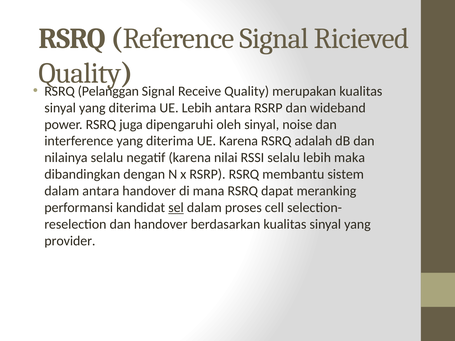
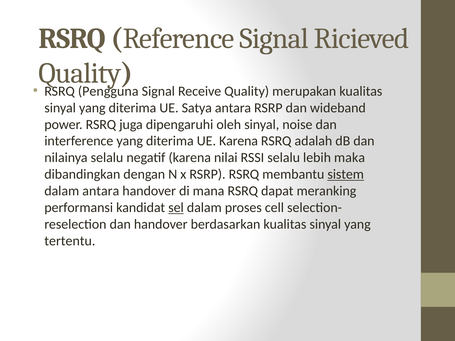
Pelanggan: Pelanggan -> Pengguna
UE Lebih: Lebih -> Satya
sistem underline: none -> present
provider: provider -> tertentu
